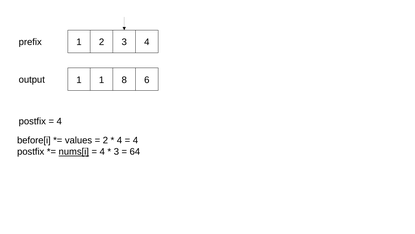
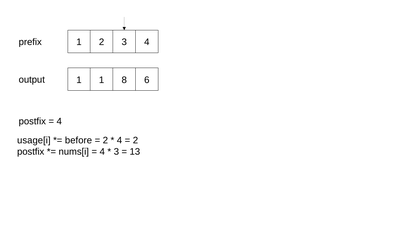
before[i: before[i -> usage[i
values: values -> before
4 at (135, 140): 4 -> 2
nums[i underline: present -> none
64: 64 -> 13
